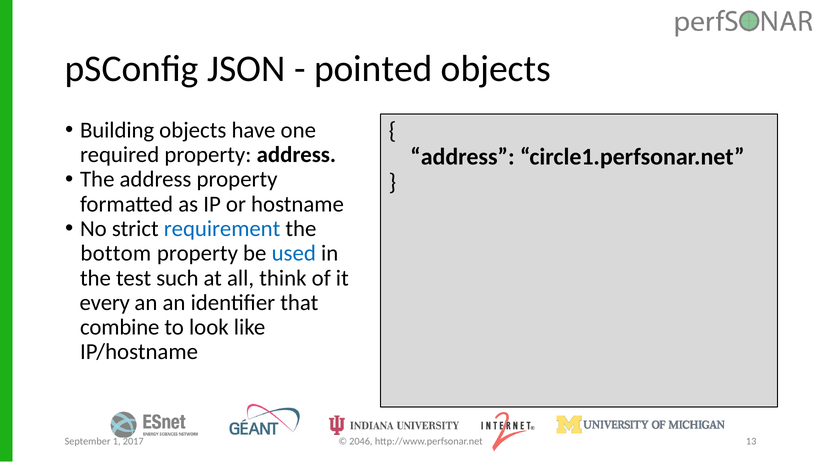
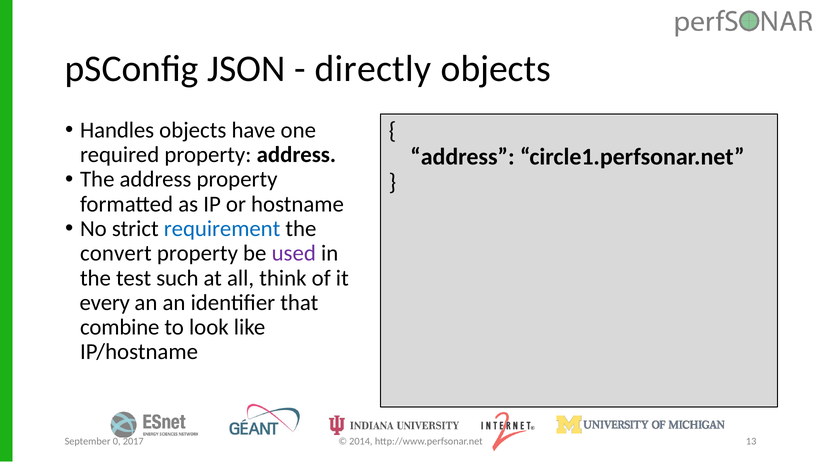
pointed: pointed -> directly
Building: Building -> Handles
bottom: bottom -> convert
used colour: blue -> purple
1: 1 -> 0
2046: 2046 -> 2014
